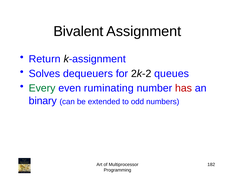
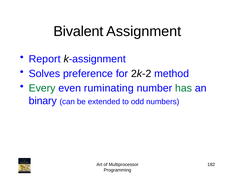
Return: Return -> Report
dequeuers: dequeuers -> preference
queues: queues -> method
has colour: red -> green
